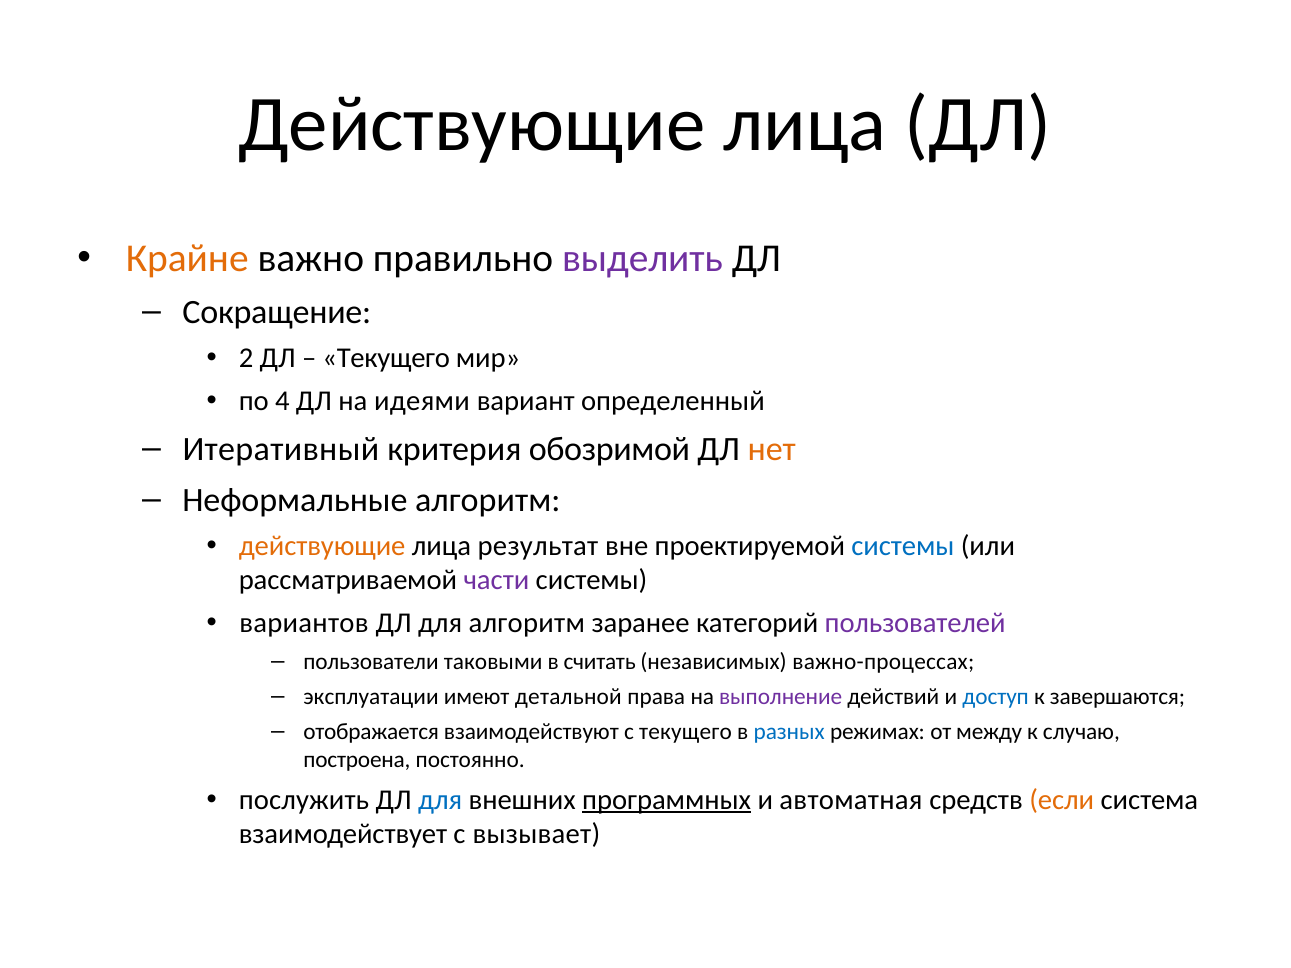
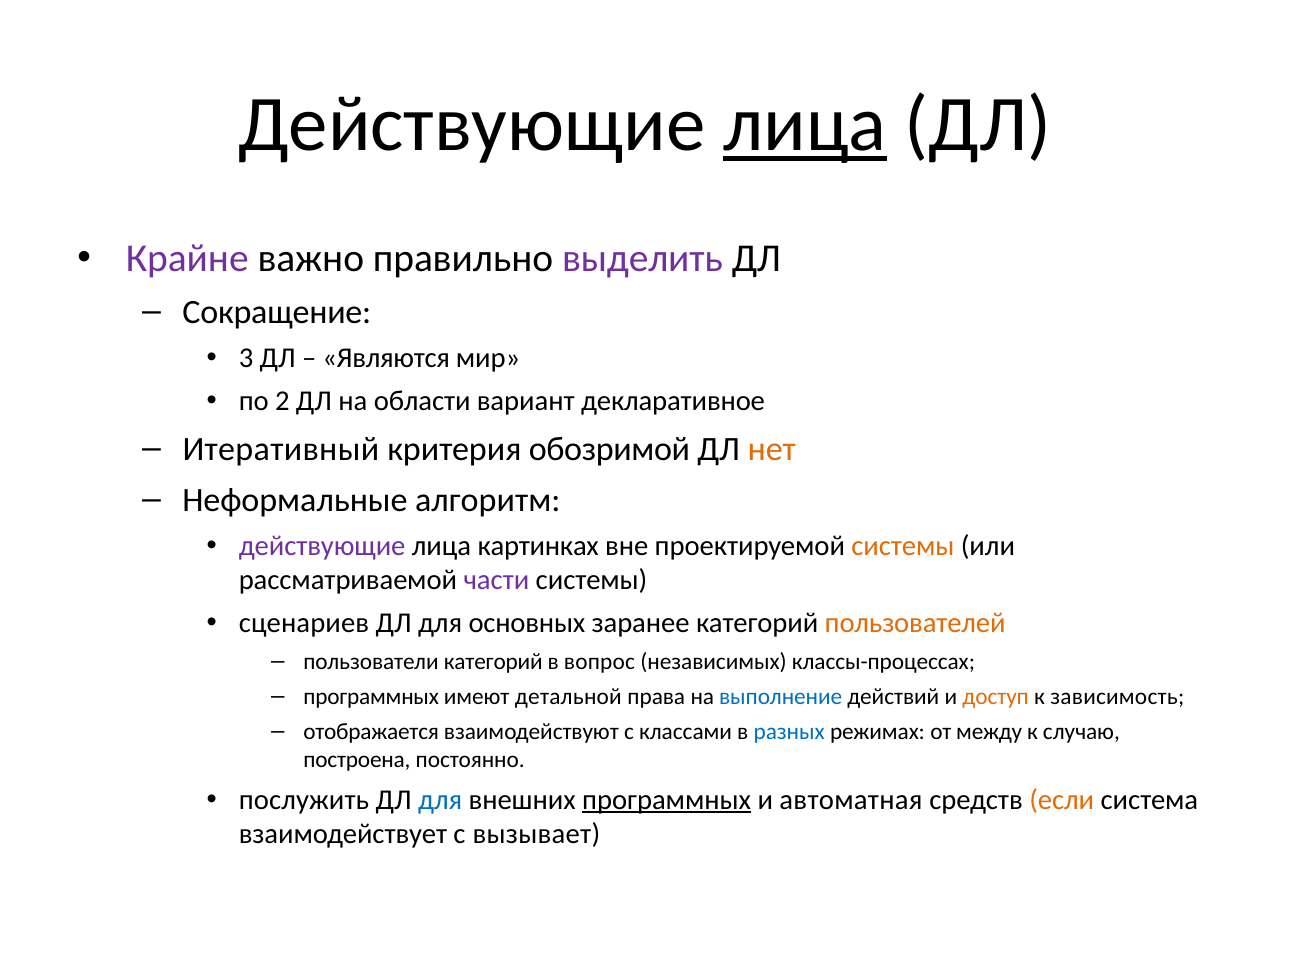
лица at (805, 125) underline: none -> present
Крайне colour: orange -> purple
2: 2 -> 3
Текущего at (386, 358): Текущего -> Являются
4: 4 -> 2
идеями: идеями -> области
определенный: определенный -> декларативное
действующие at (322, 546) colour: orange -> purple
результат: результат -> картинках
системы at (903, 546) colour: blue -> orange
вариантов: вариантов -> сценариев
для алгоритм: алгоритм -> основных
пользователей colour: purple -> orange
пользователи таковыми: таковыми -> категорий
считать: считать -> вопрос
важно-процессах: важно-процессах -> классы-процессах
эксплуатации at (371, 697): эксплуатации -> программных
выполнение colour: purple -> blue
доступ colour: blue -> orange
завершаются: завершаются -> зависимость
с текущего: текущего -> классами
